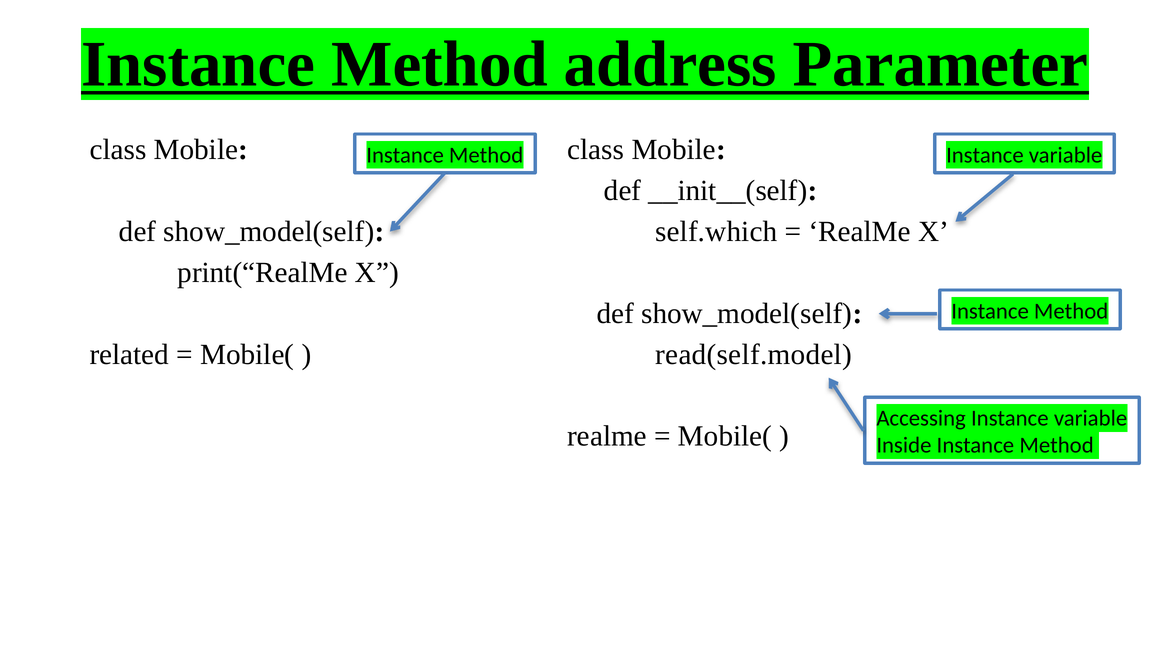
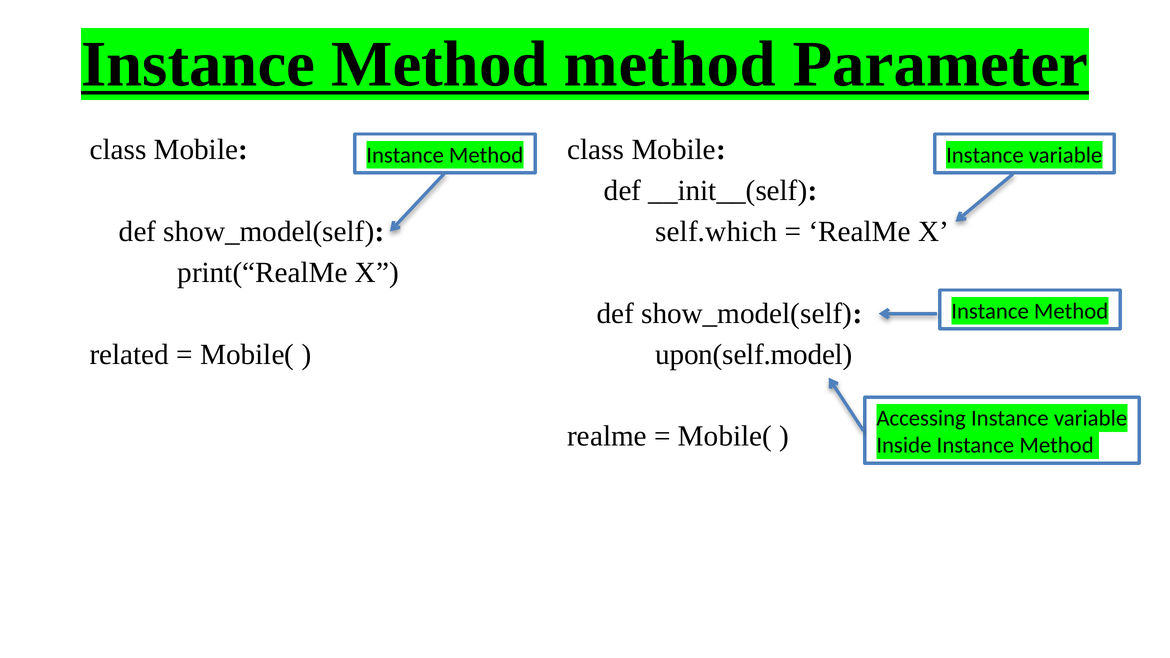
Method address: address -> method
read(self.model: read(self.model -> upon(self.model
